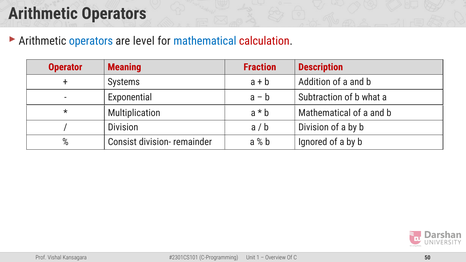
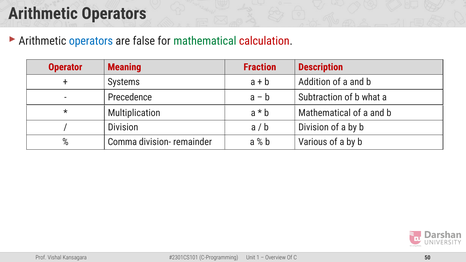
level: level -> false
mathematical at (205, 41) colour: blue -> green
Exponential: Exponential -> Precedence
Consist: Consist -> Comma
Ignored: Ignored -> Various
